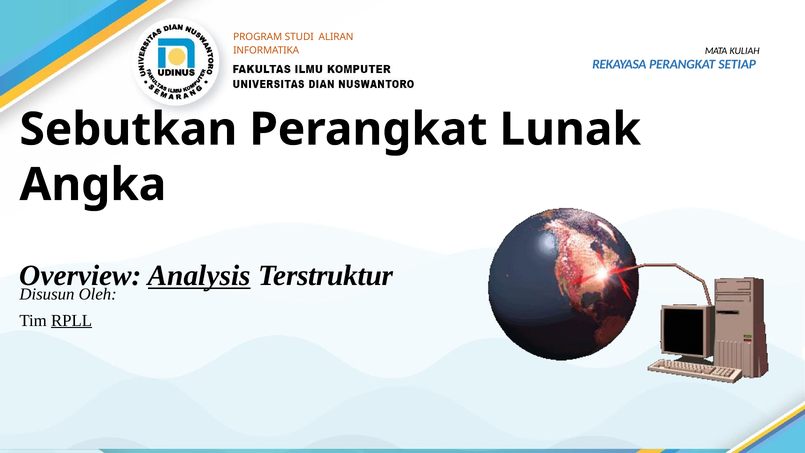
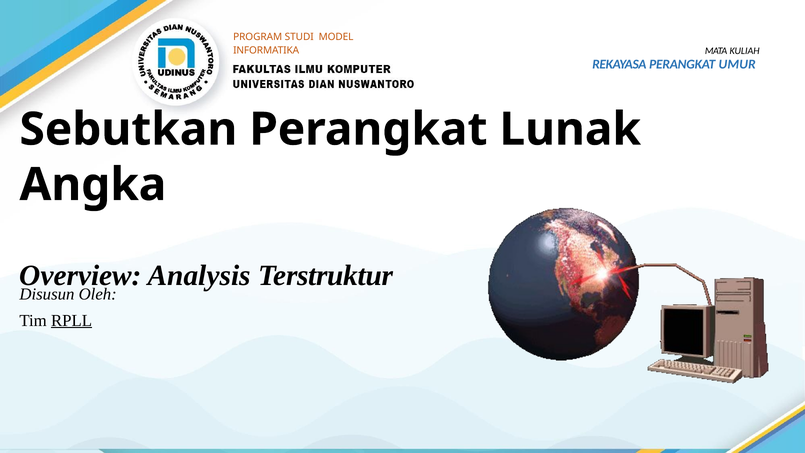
ALIRAN: ALIRAN -> MODEL
SETIAP: SETIAP -> UMUR
Analysis underline: present -> none
